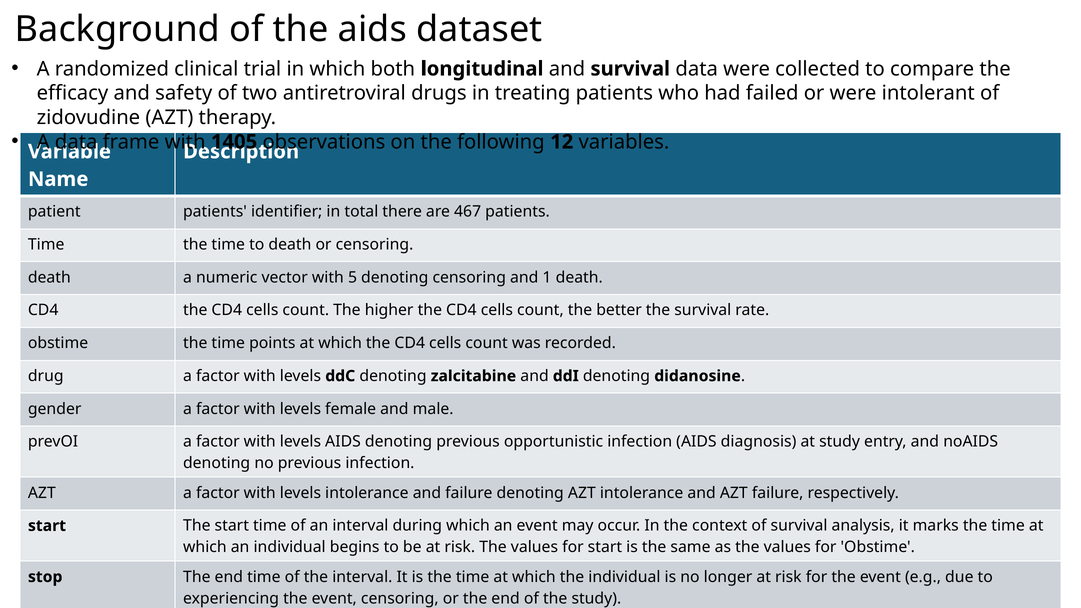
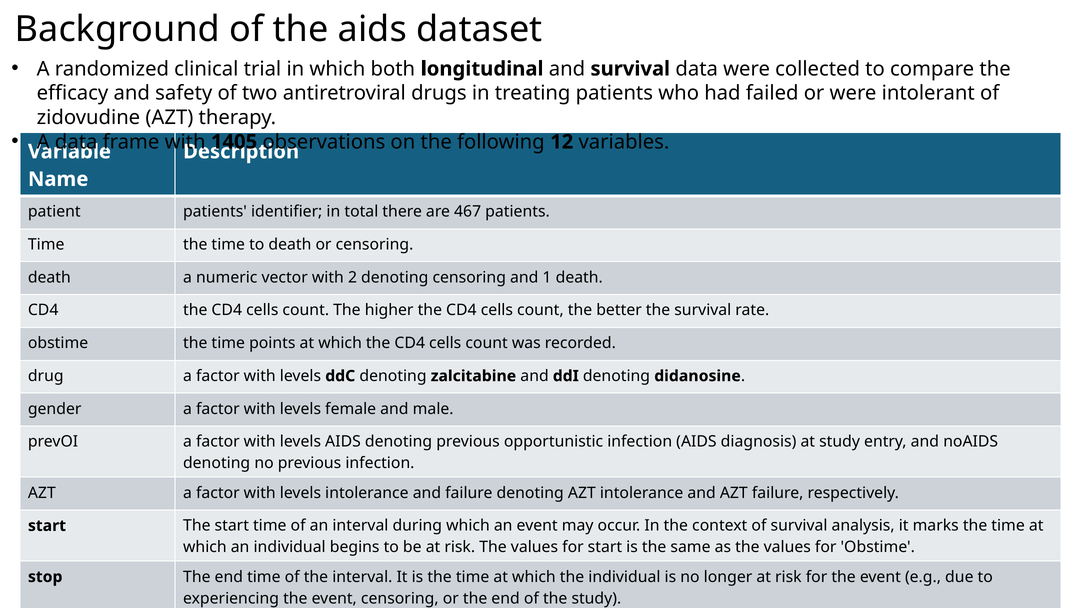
5: 5 -> 2
